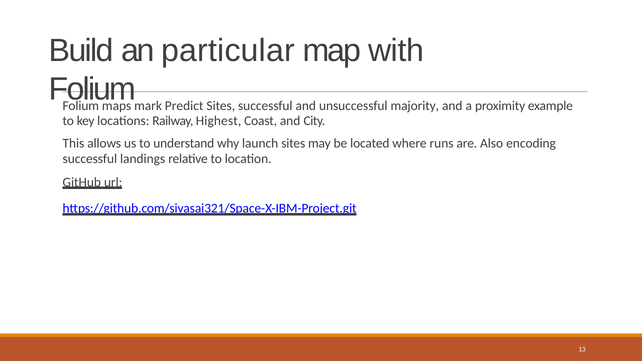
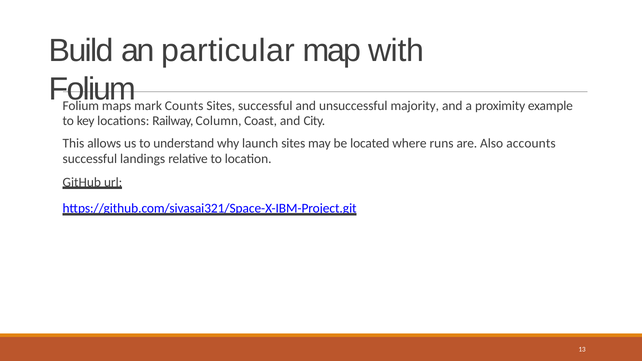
Predict: Predict -> Counts
Highest: Highest -> Column
encoding: encoding -> accounts
